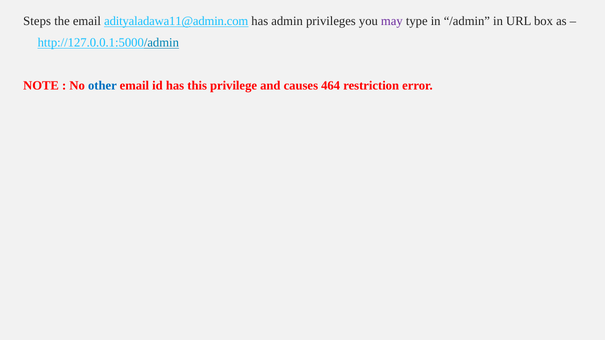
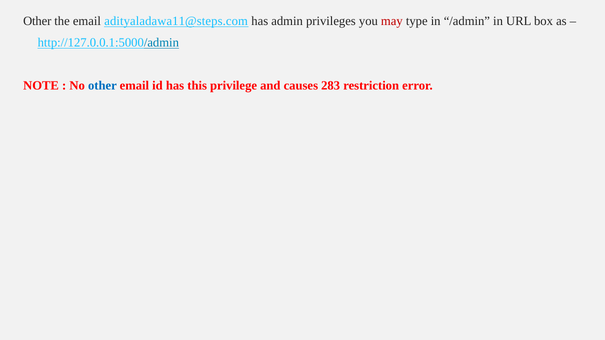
Steps at (37, 21): Steps -> Other
adityaladawa11@admin.com: adityaladawa11@admin.com -> adityaladawa11@steps.com
may colour: purple -> red
464: 464 -> 283
